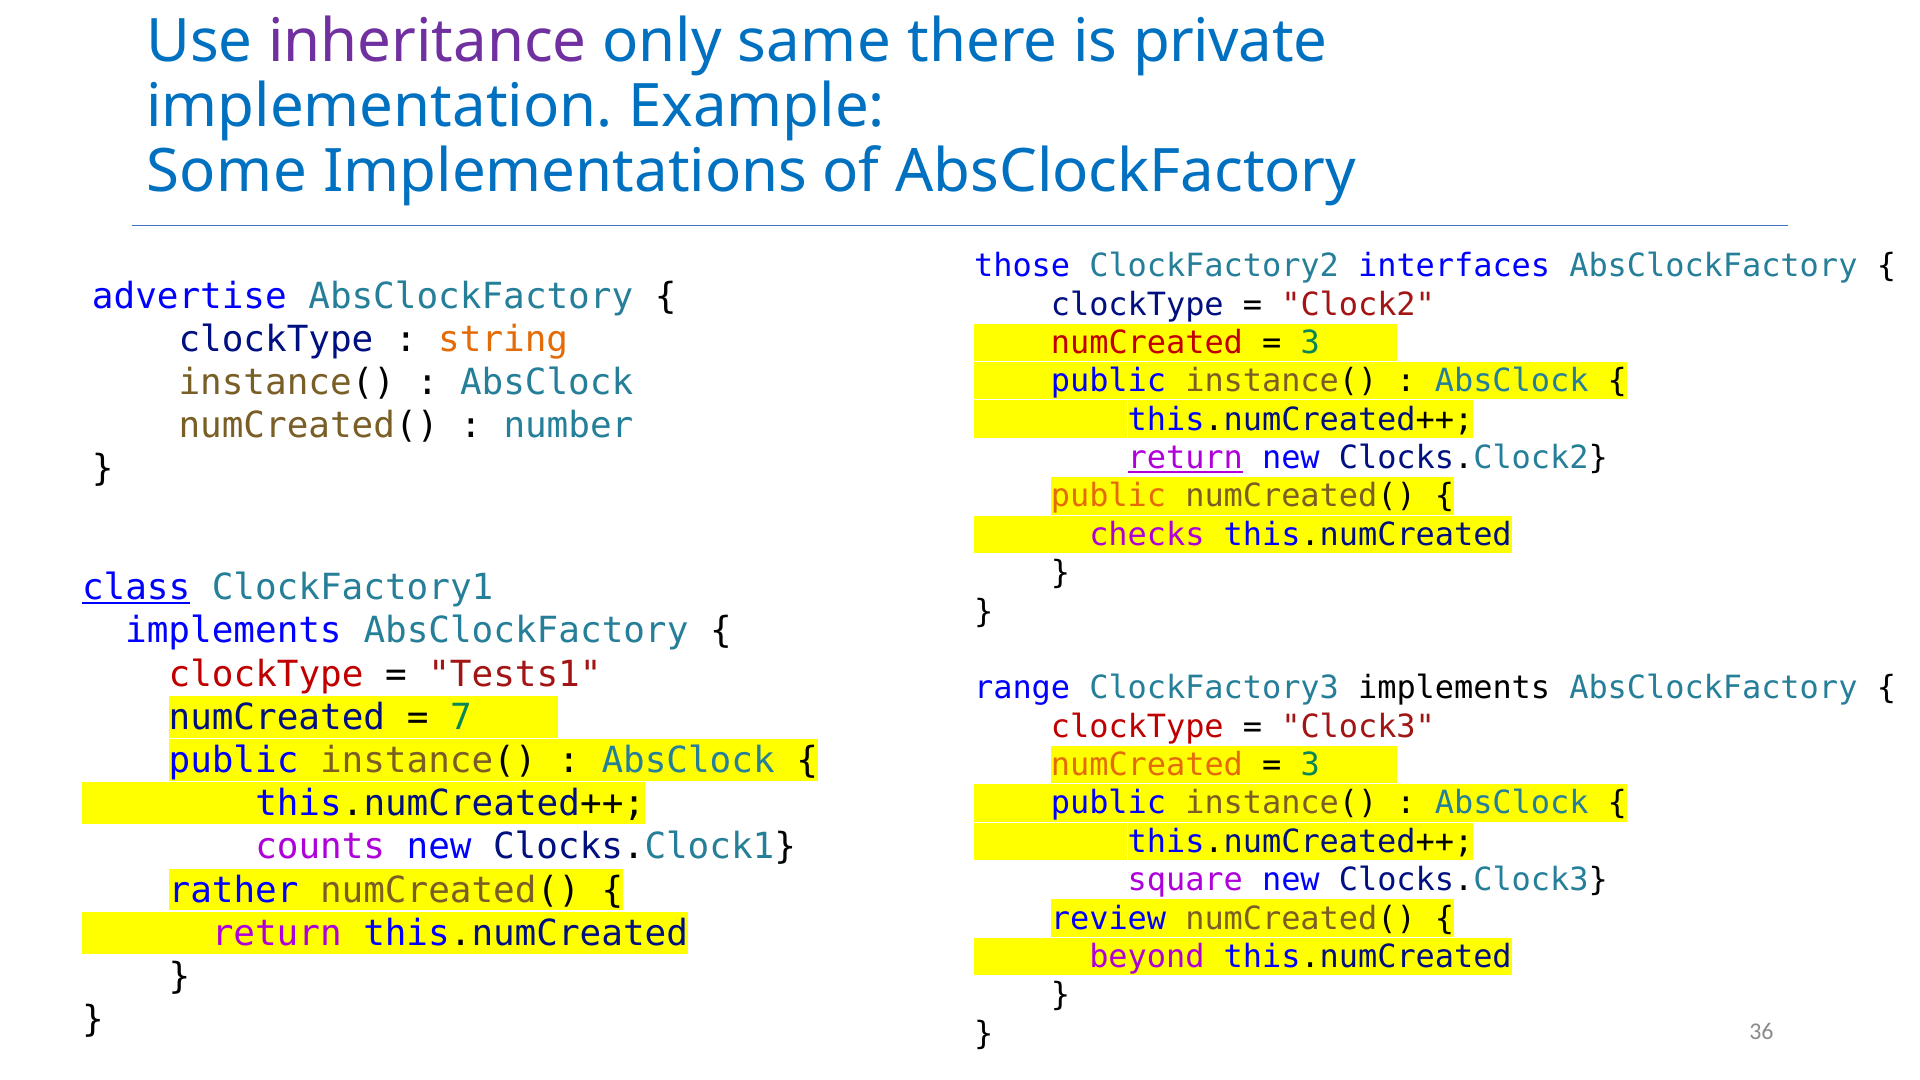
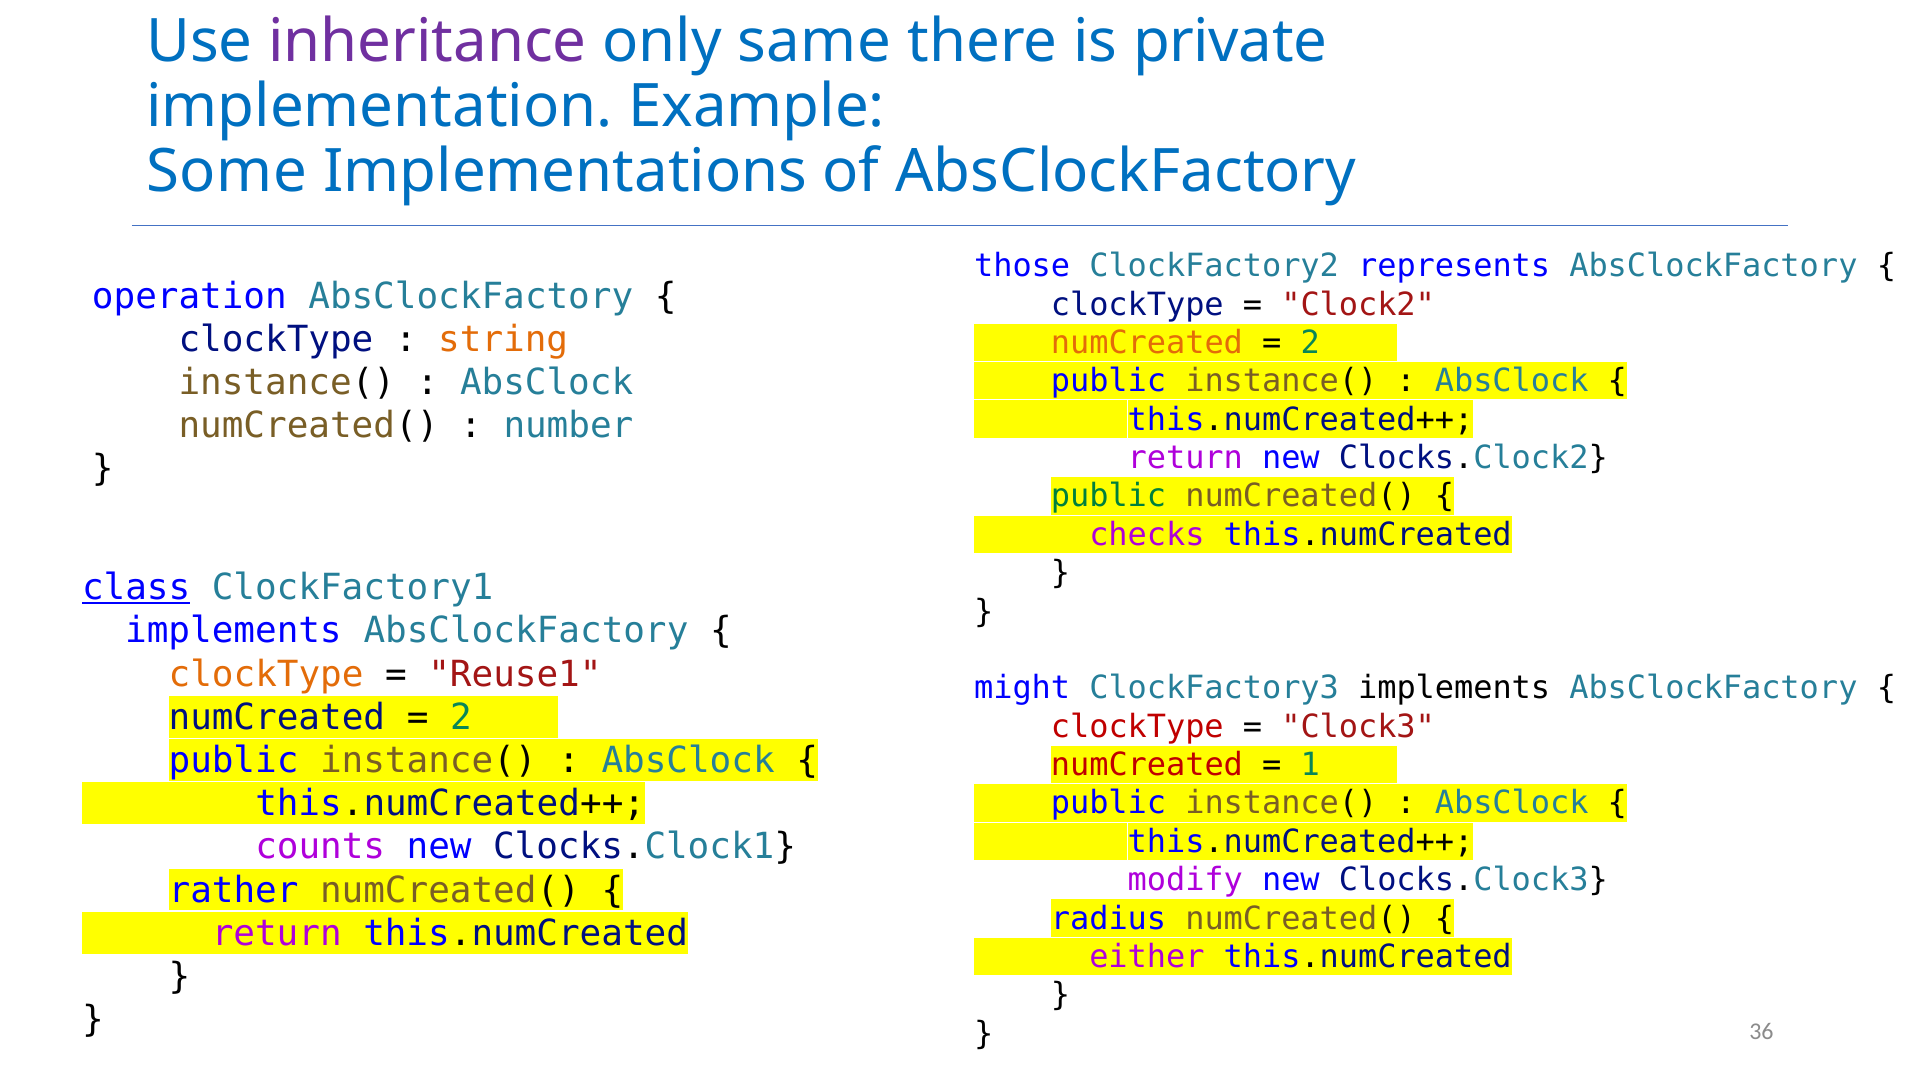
interfaces: interfaces -> represents
advertise: advertise -> operation
numCreated at (1147, 343) colour: red -> orange
3 at (1310, 343): 3 -> 2
return at (1185, 458) underline: present -> none
public at (1109, 496) colour: orange -> green
clockType at (266, 674) colour: red -> orange
Tests1: Tests1 -> Reuse1
range: range -> might
7 at (461, 717): 7 -> 2
numCreated at (1147, 765) colour: orange -> red
3 at (1310, 765): 3 -> 1
square: square -> modify
review: review -> radius
beyond: beyond -> either
